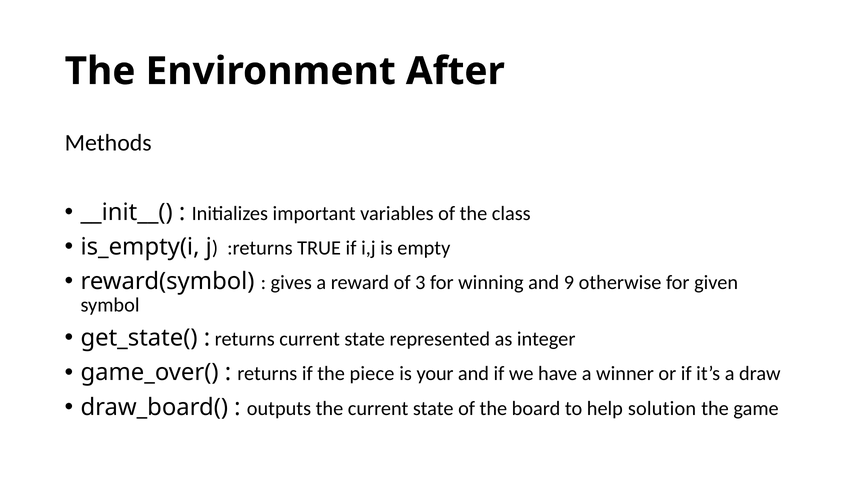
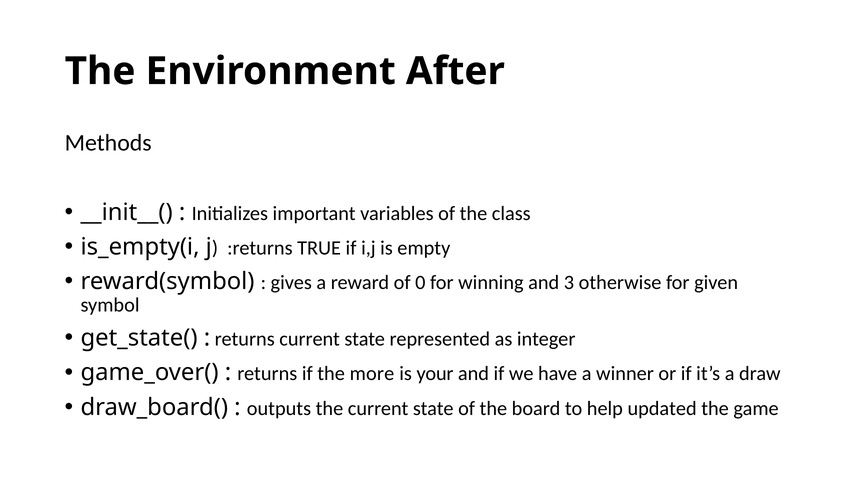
3: 3 -> 0
9: 9 -> 3
piece: piece -> more
solution: solution -> updated
